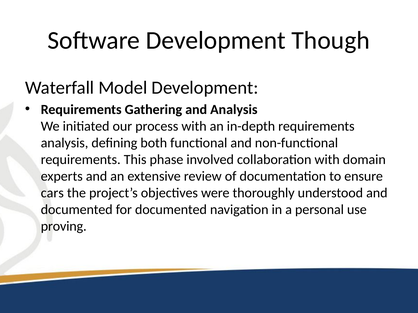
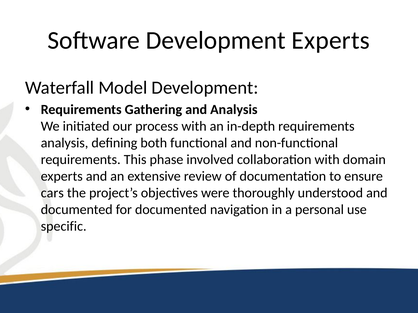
Development Though: Though -> Experts
proving: proving -> specific
